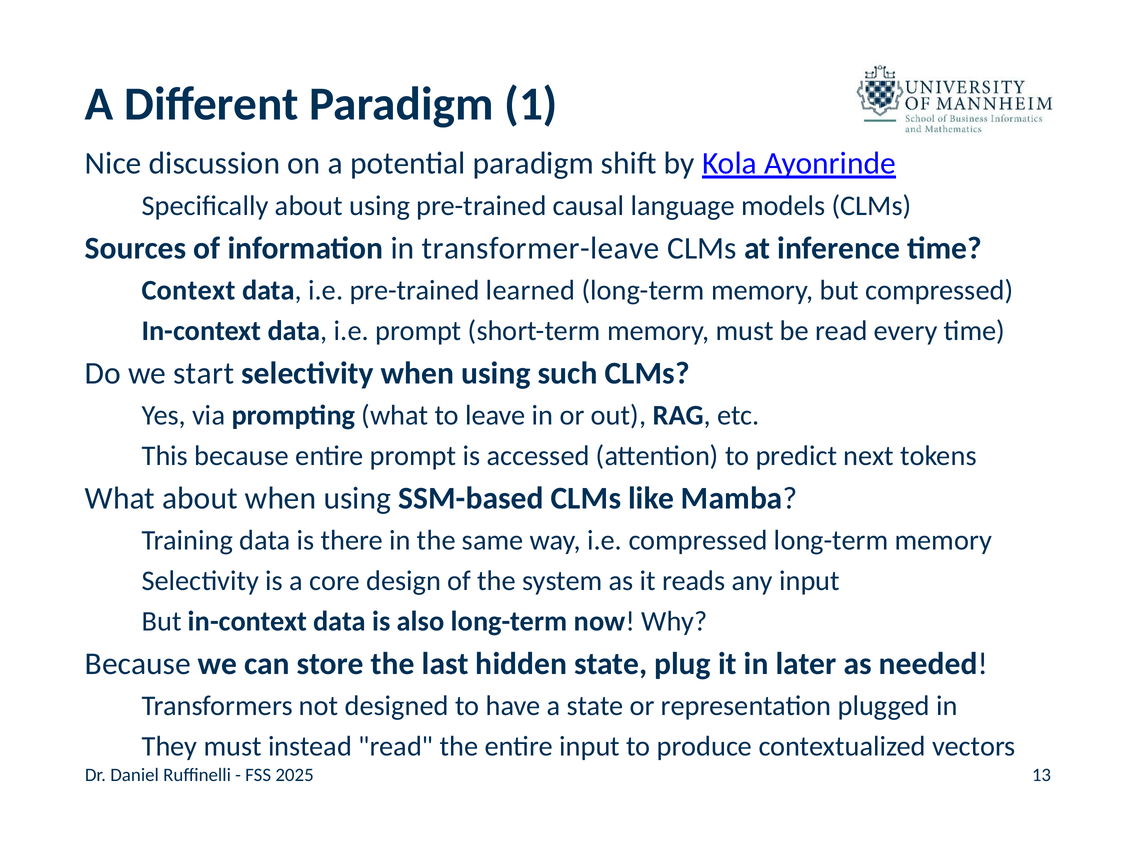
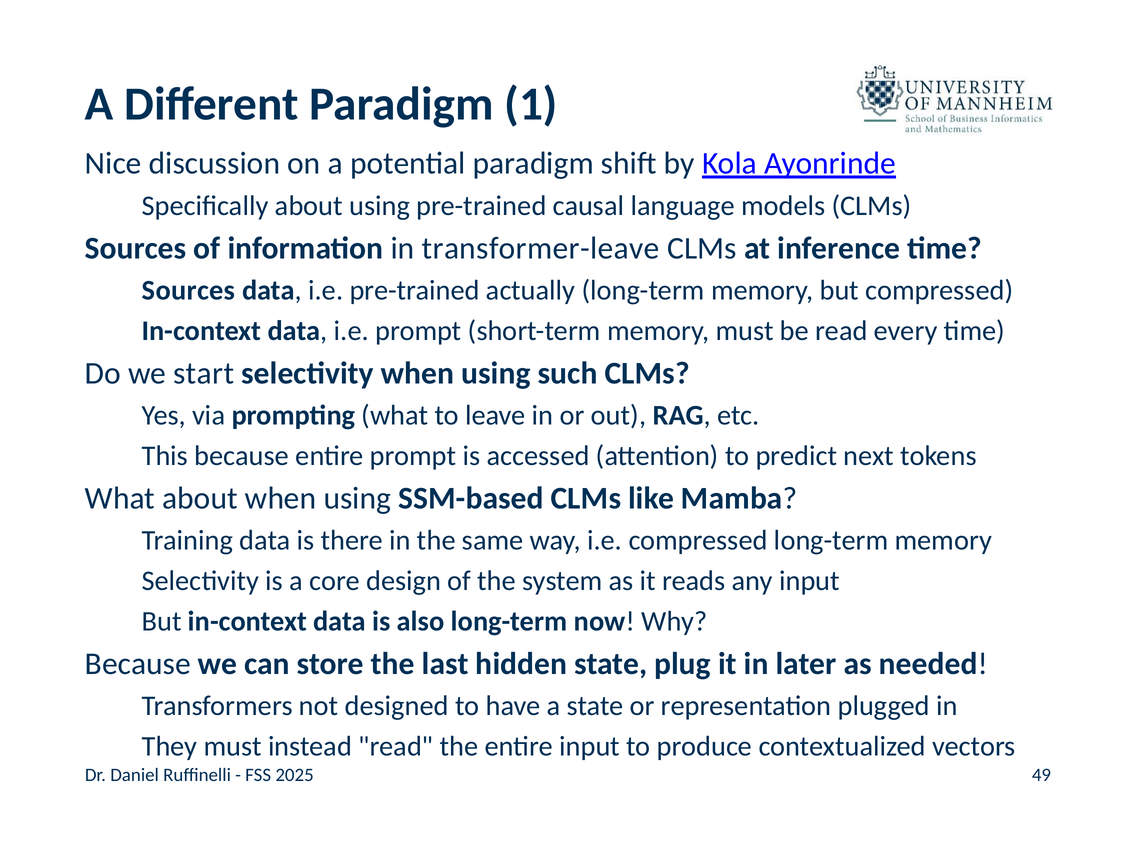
Context at (189, 291): Context -> Sources
learned: learned -> actually
13: 13 -> 49
